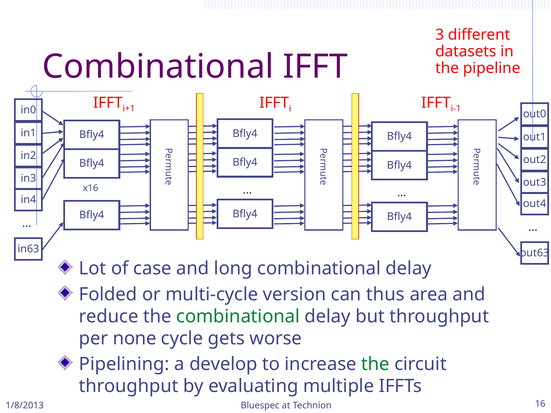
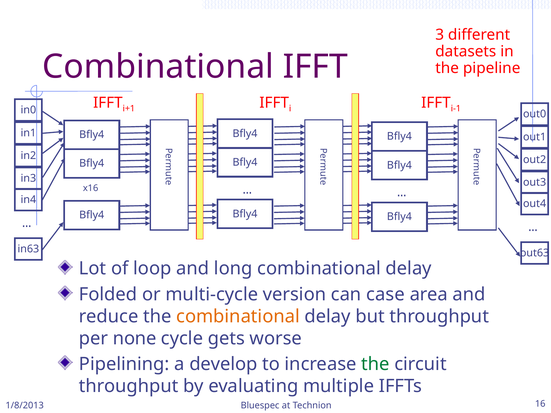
case: case -> loop
thus: thus -> case
combinational at (238, 317) colour: green -> orange
